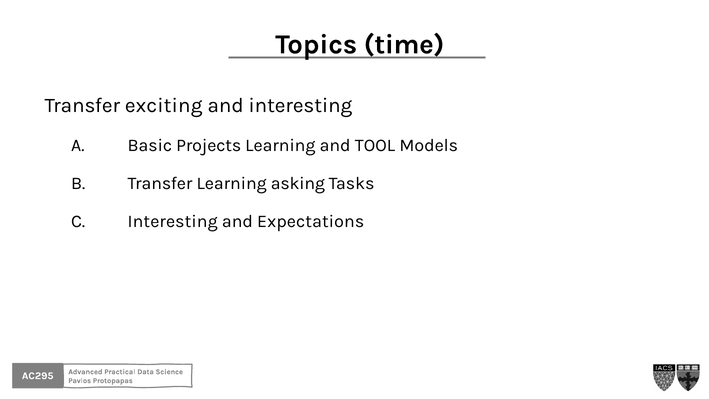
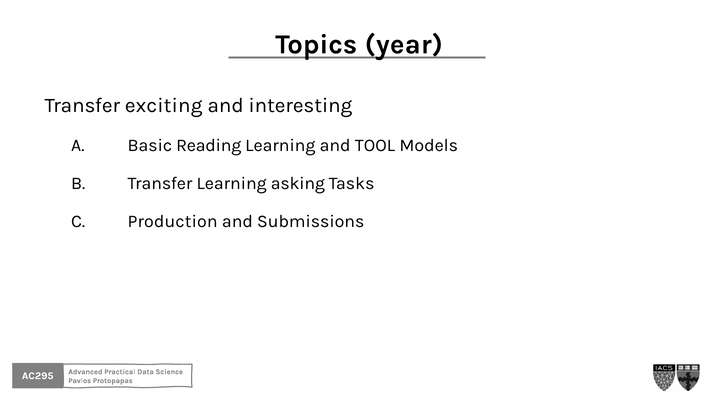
time: time -> year
Projects: Projects -> Reading
Interesting at (173, 221): Interesting -> Production
Expectations: Expectations -> Submissions
